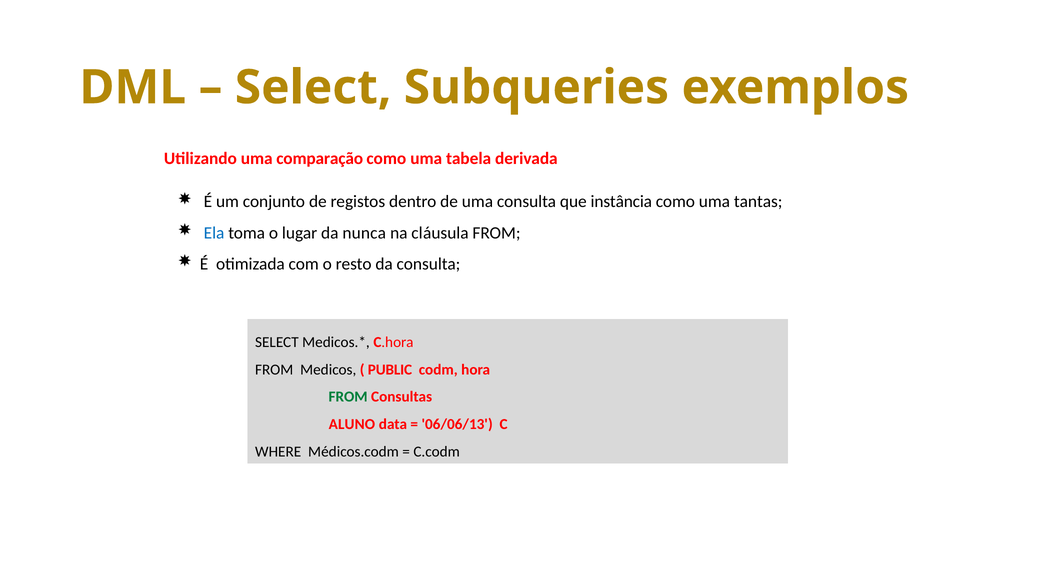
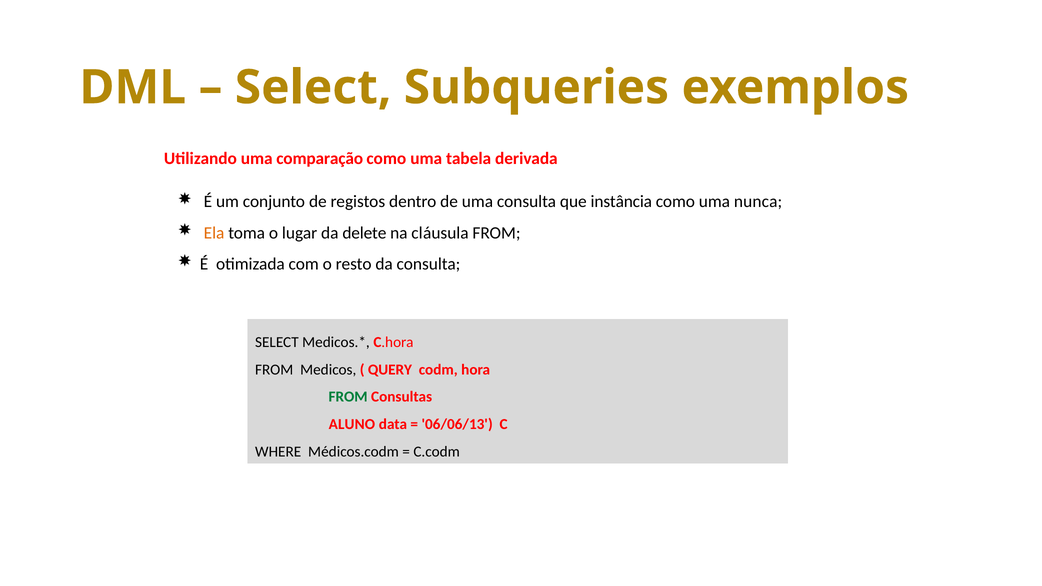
tantas: tantas -> nunca
Ela colour: blue -> orange
nunca: nunca -> delete
PUBLIC: PUBLIC -> QUERY
